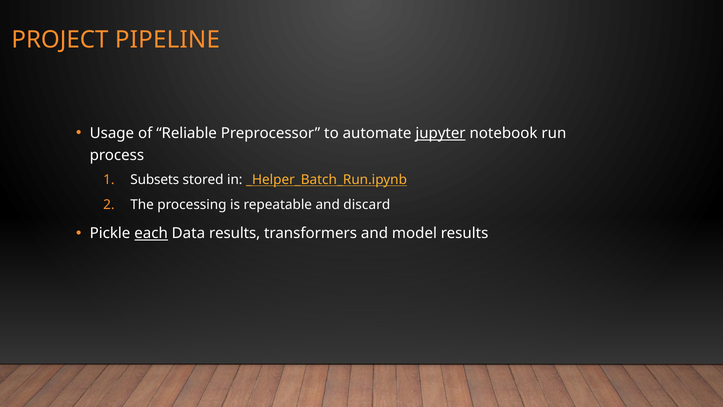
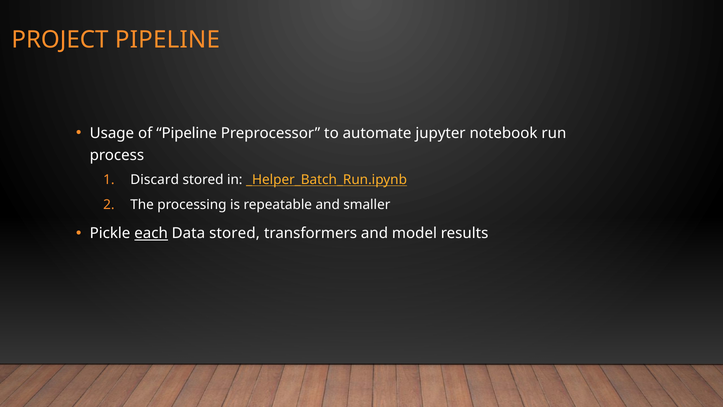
of Reliable: Reliable -> Pipeline
jupyter underline: present -> none
Subsets: Subsets -> Discard
discard: discard -> smaller
Data results: results -> stored
